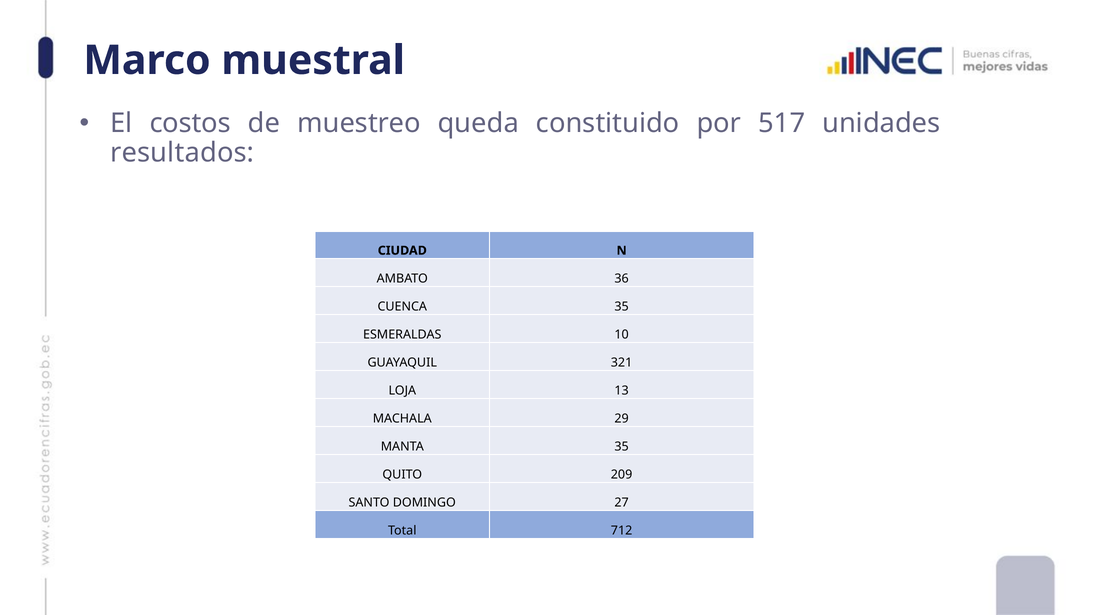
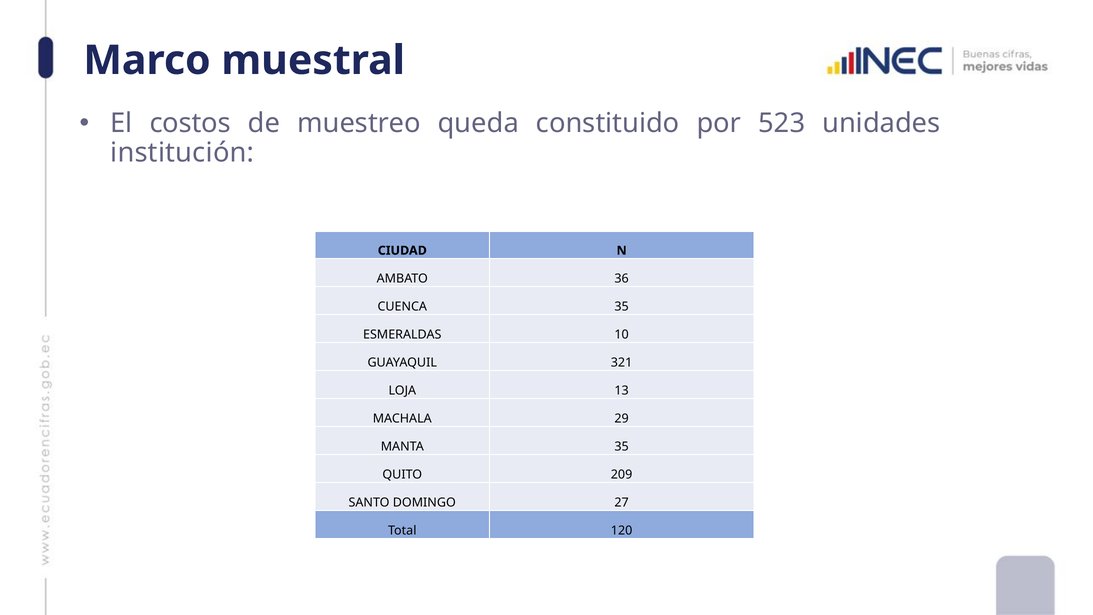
517: 517 -> 523
resultados: resultados -> institución
712: 712 -> 120
